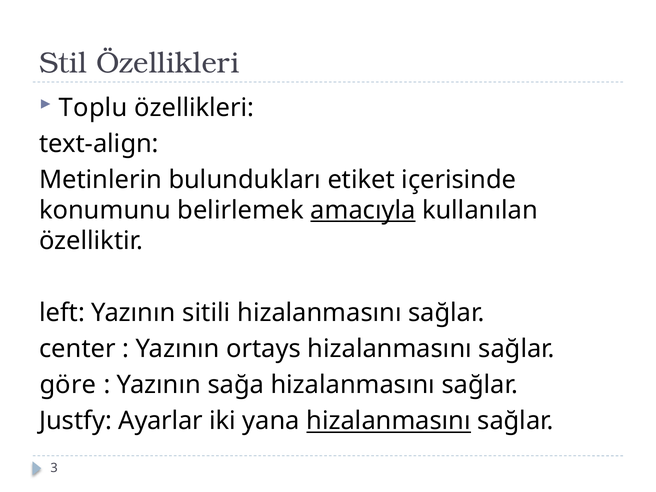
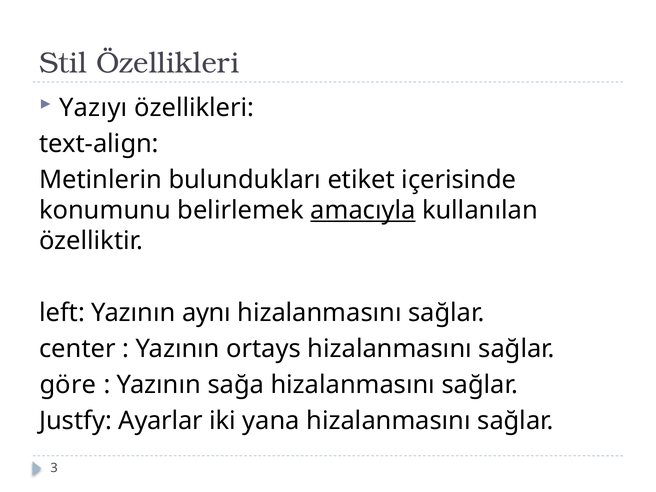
Toplu: Toplu -> Yazıyı
sitili: sitili -> aynı
hizalanmasını at (389, 421) underline: present -> none
